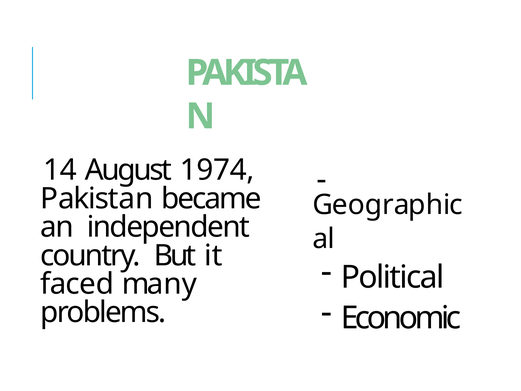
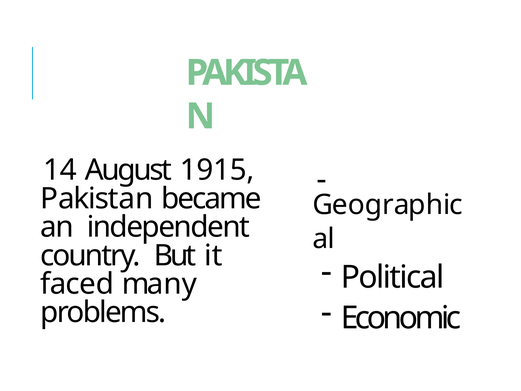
1974: 1974 -> 1915
